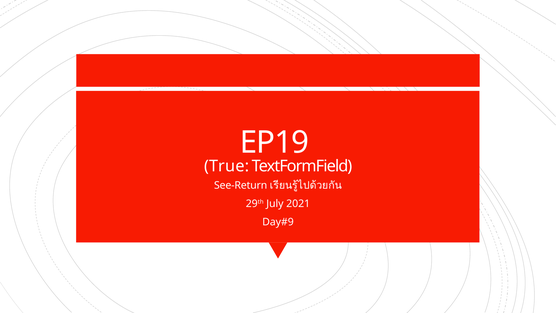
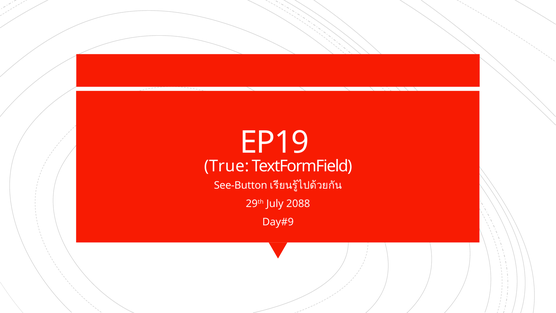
See-Return: See-Return -> See-Button
2021: 2021 -> 2088
